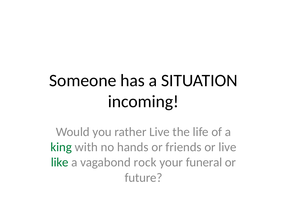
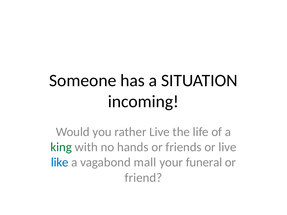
like colour: green -> blue
rock: rock -> mall
future: future -> friend
